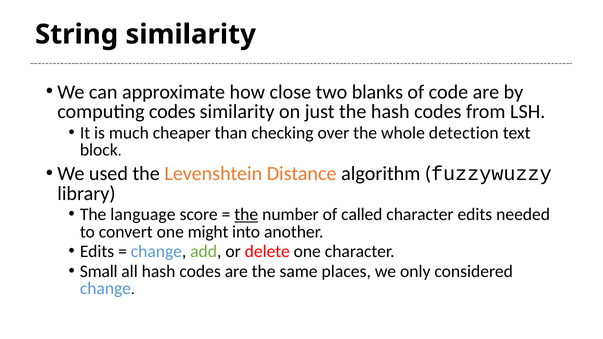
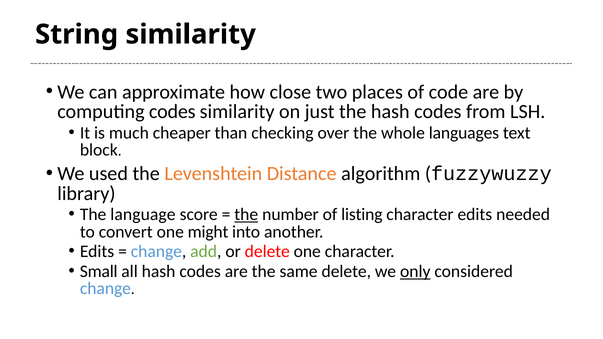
blanks: blanks -> places
detection: detection -> languages
called: called -> listing
same places: places -> delete
only underline: none -> present
